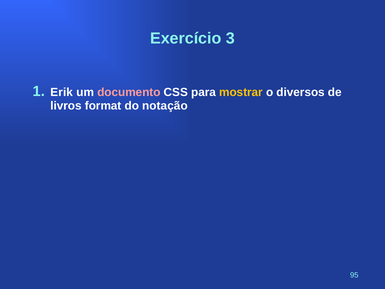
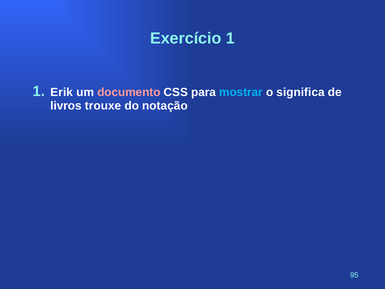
Exercício 3: 3 -> 1
mostrar colour: yellow -> light blue
diversos: diversos -> significa
format: format -> trouxe
